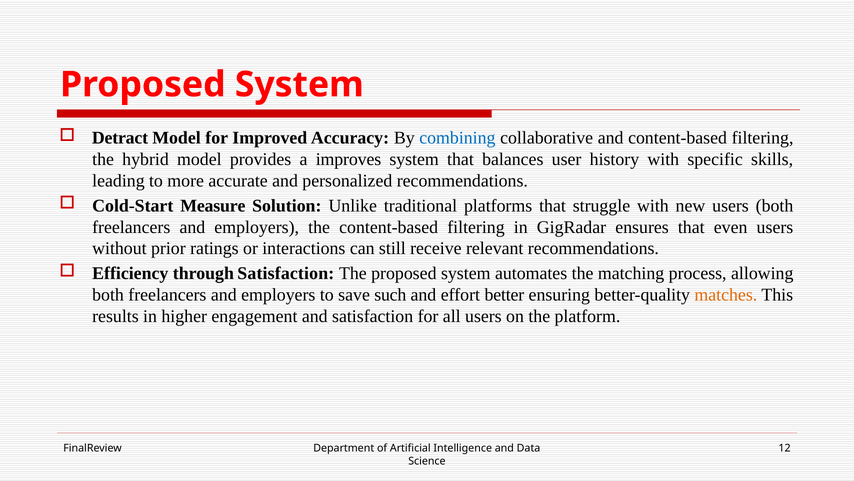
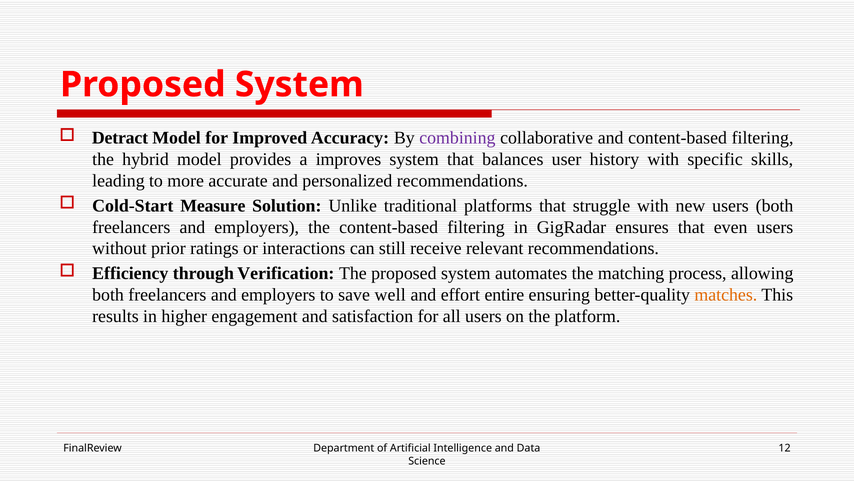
combining colour: blue -> purple
through Satisfaction: Satisfaction -> Verification
such: such -> well
better: better -> entire
